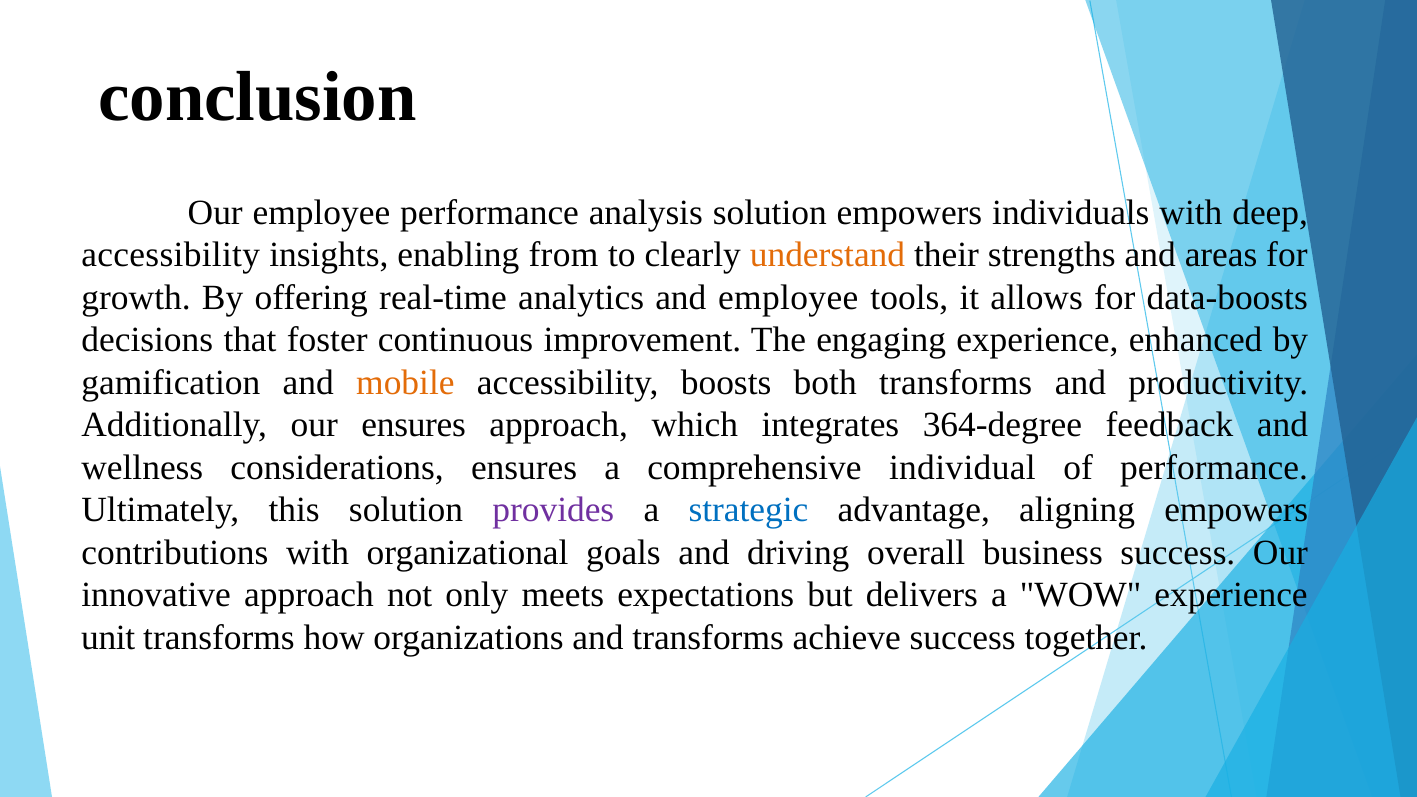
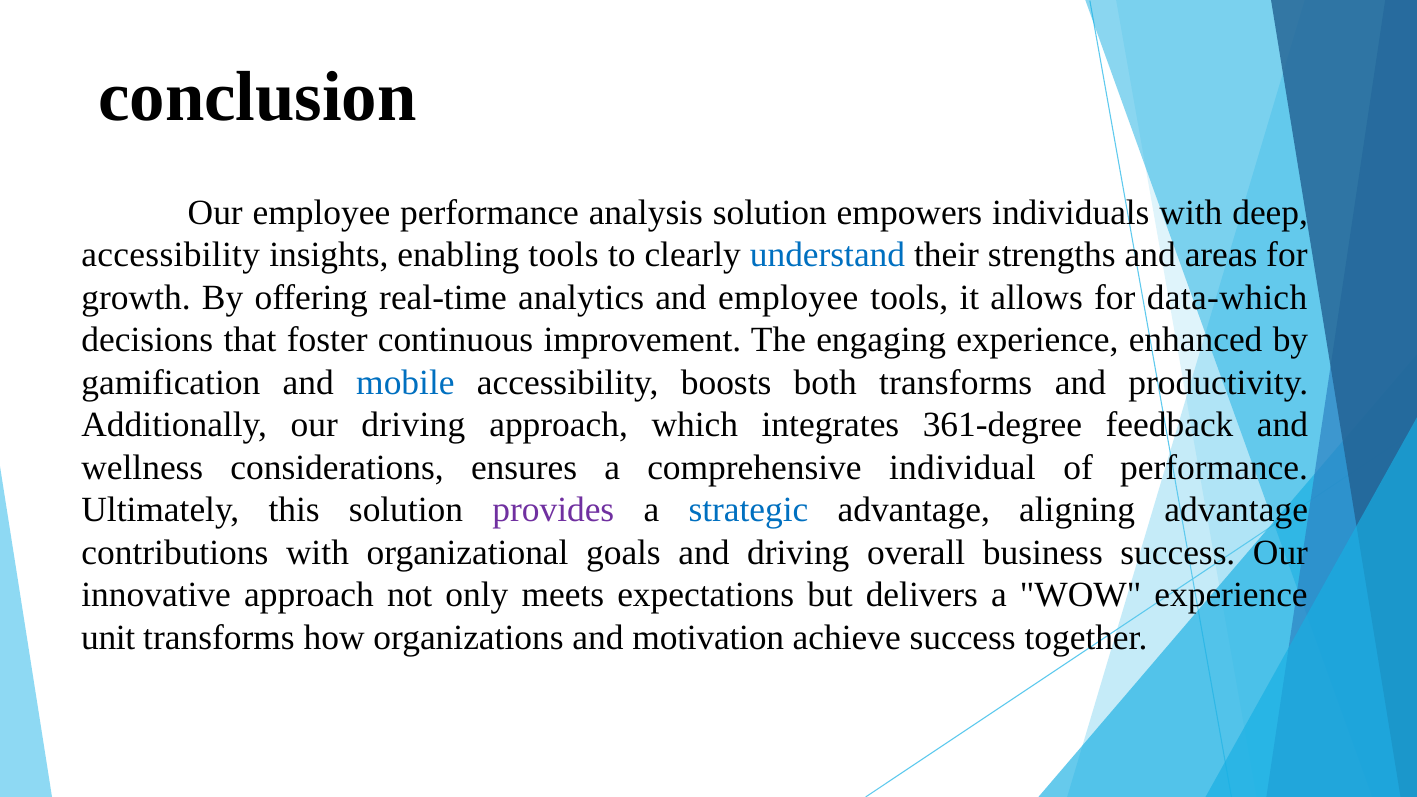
enabling from: from -> tools
understand colour: orange -> blue
data-boosts: data-boosts -> data-which
mobile colour: orange -> blue
our ensures: ensures -> driving
364-degree: 364-degree -> 361-degree
aligning empowers: empowers -> advantage
and transforms: transforms -> motivation
